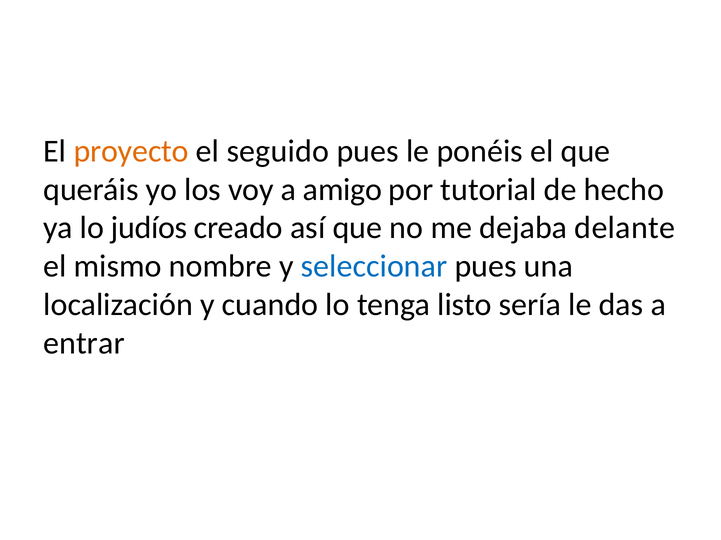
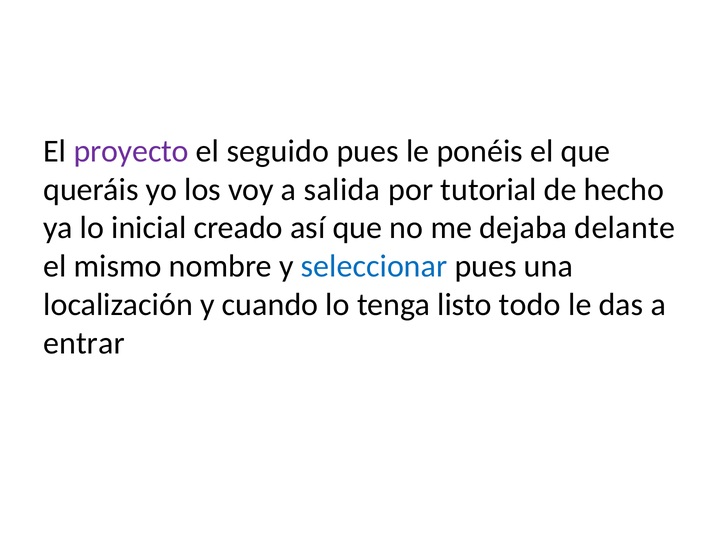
proyecto colour: orange -> purple
amigo: amigo -> salida
judíos: judíos -> inicial
sería: sería -> todo
